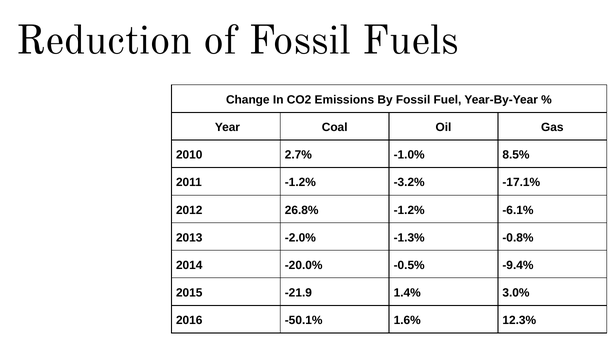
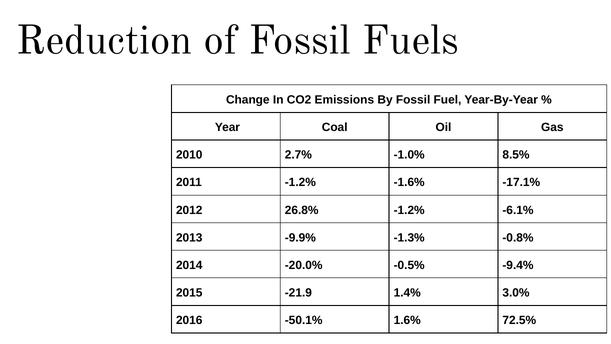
-3.2%: -3.2% -> -1.6%
-2.0%: -2.0% -> -9.9%
12.3%: 12.3% -> 72.5%
